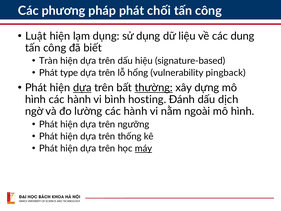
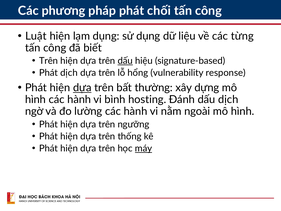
dung: dung -> từng
Tràn at (48, 61): Tràn -> Trên
dấu at (125, 61) underline: none -> present
Phát type: type -> dịch
pingback: pingback -> response
thường underline: present -> none
